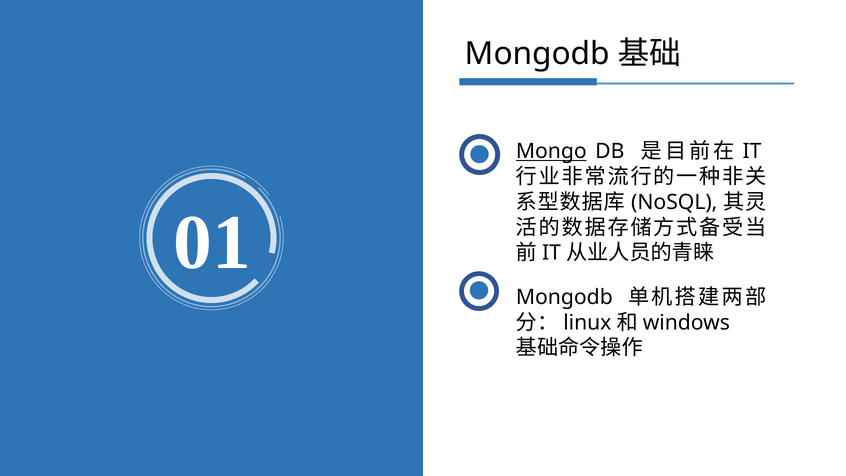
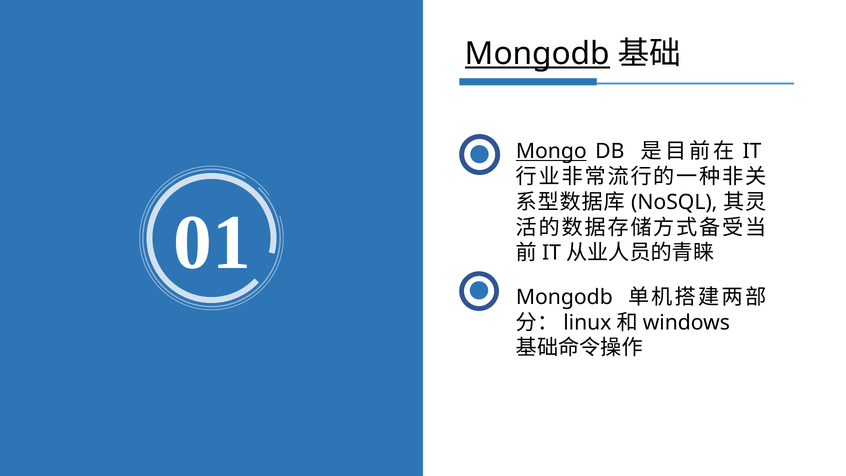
Mongodb at (537, 54) underline: none -> present
